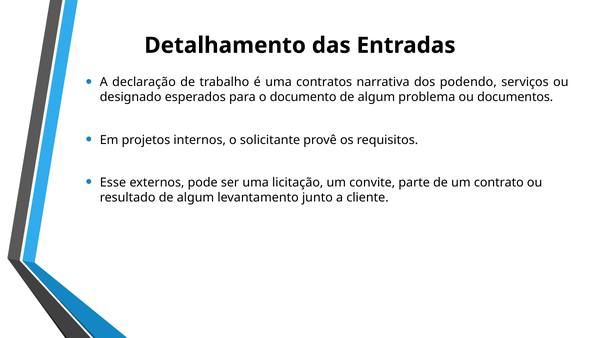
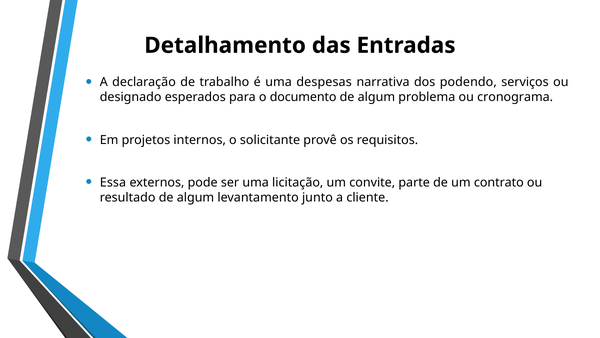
contratos: contratos -> despesas
documentos: documentos -> cronograma
Esse: Esse -> Essa
